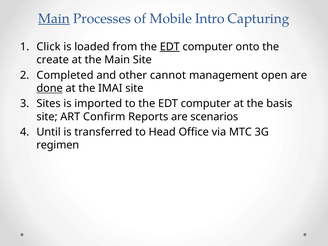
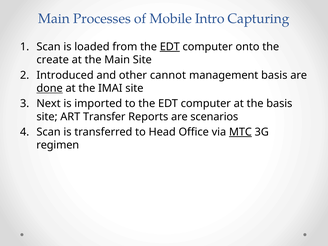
Main at (54, 19) underline: present -> none
Click at (48, 47): Click -> Scan
Completed: Completed -> Introduced
management open: open -> basis
Sites: Sites -> Next
Confirm: Confirm -> Transfer
Until at (49, 132): Until -> Scan
MTC underline: none -> present
